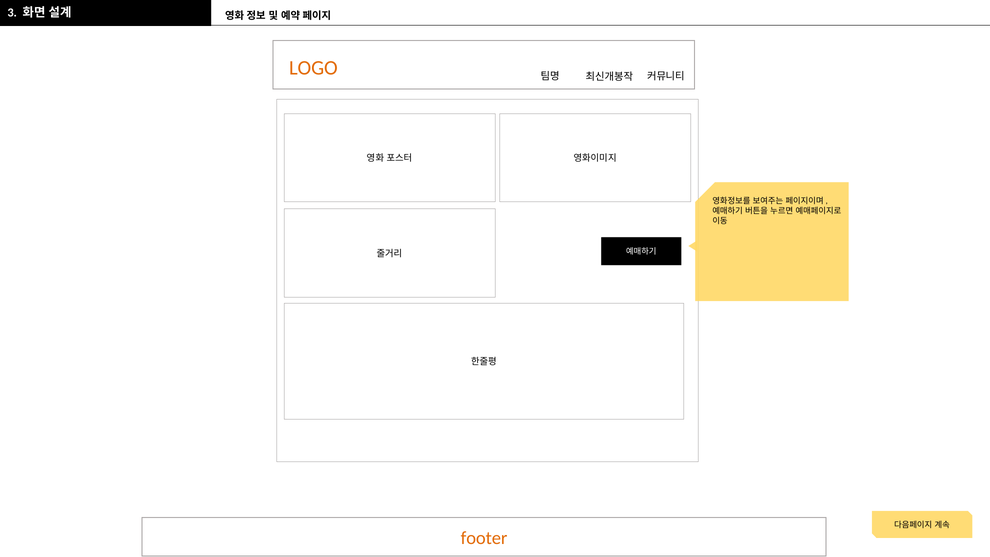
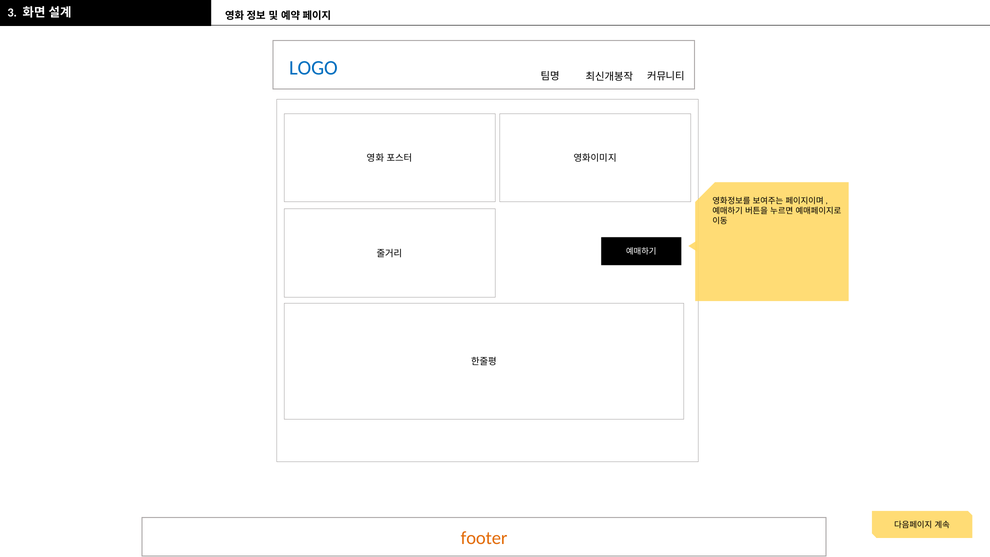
LOGO colour: orange -> blue
